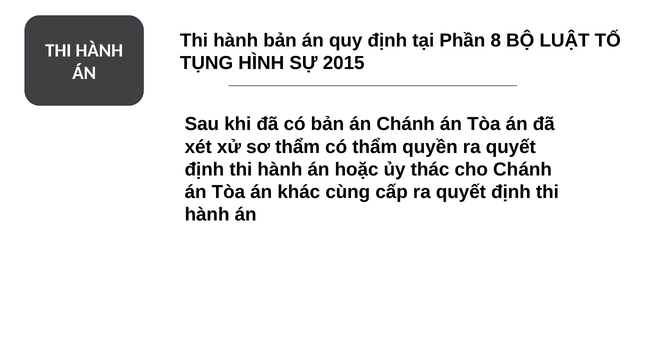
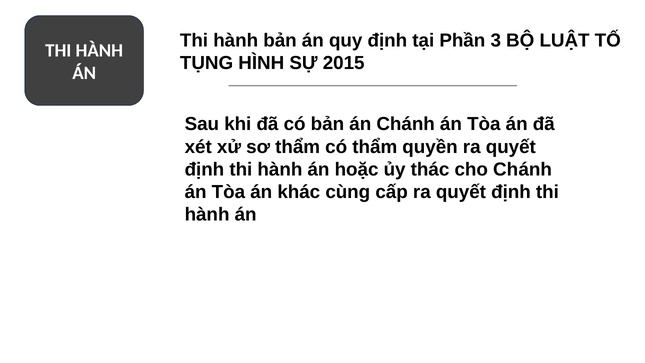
8: 8 -> 3
